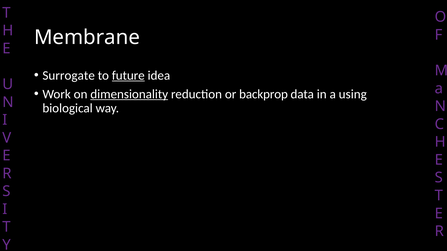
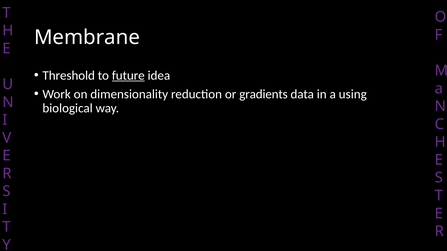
Surrogate: Surrogate -> Threshold
dimensionality underline: present -> none
backprop: backprop -> gradients
